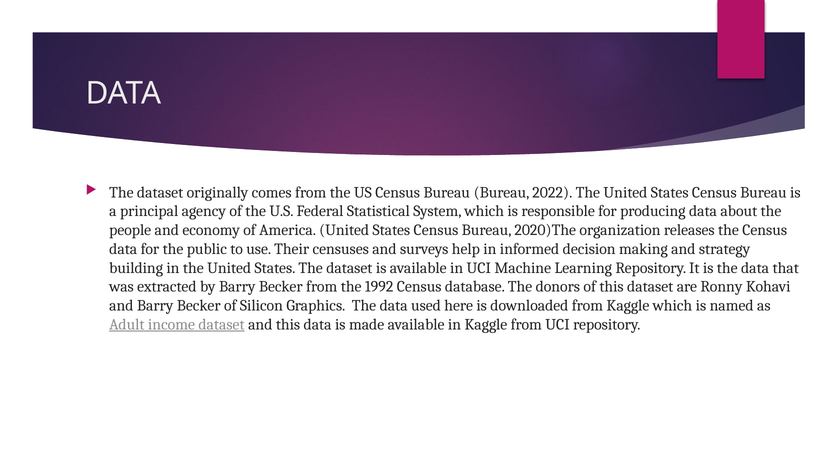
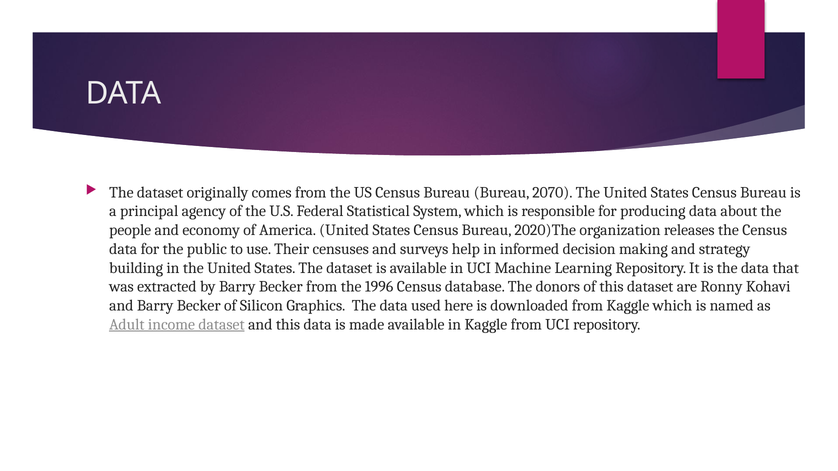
2022: 2022 -> 2070
1992: 1992 -> 1996
